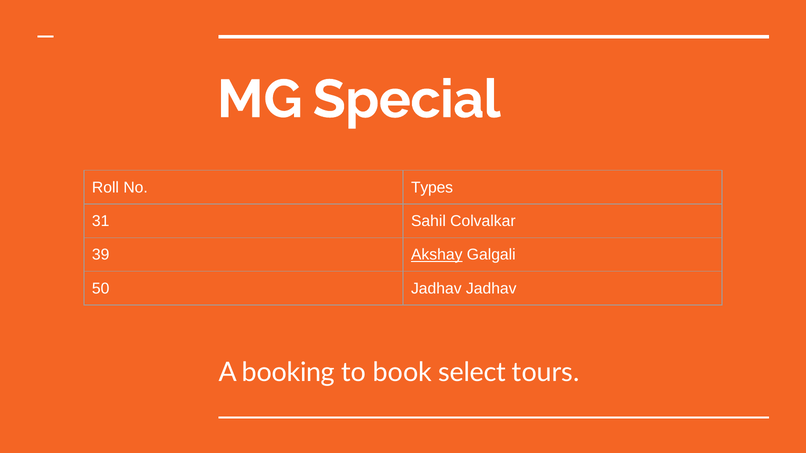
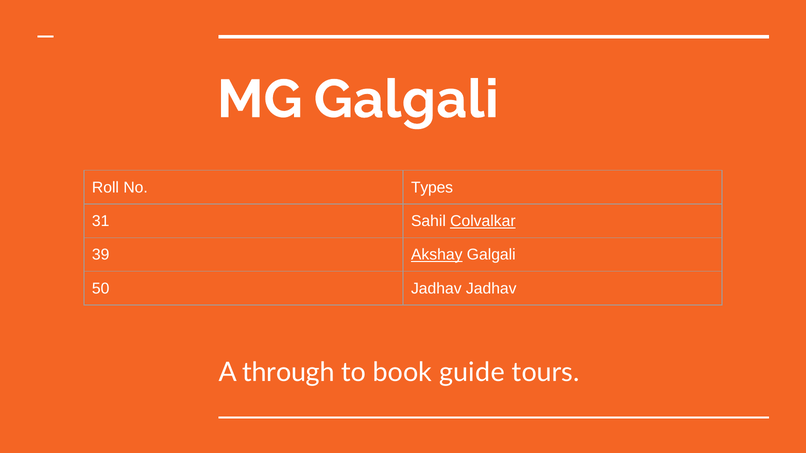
MG Special: Special -> Galgali
Colvalkar underline: none -> present
booking: booking -> through
select: select -> guide
